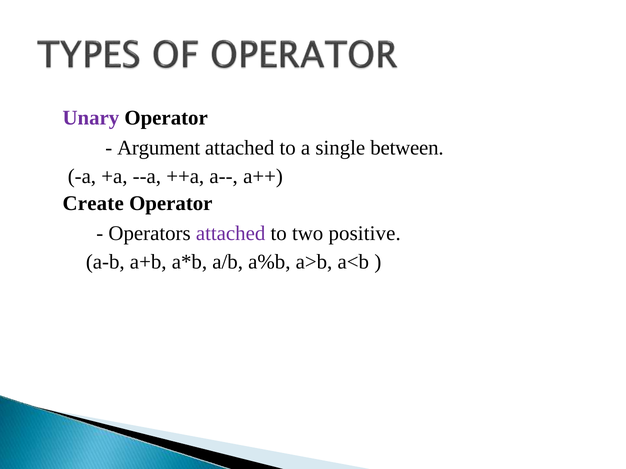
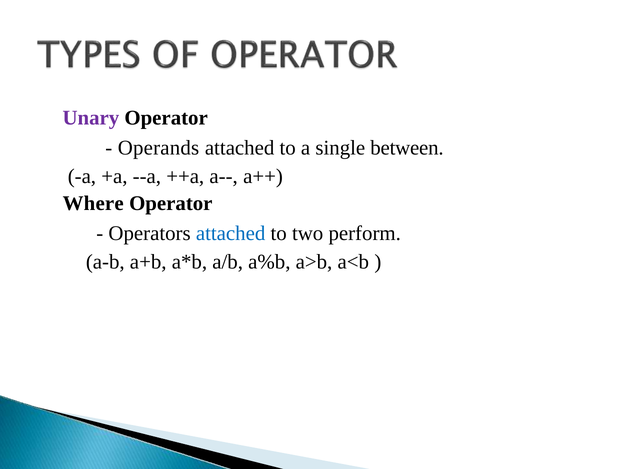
Argument: Argument -> Operands
Create: Create -> Where
attached at (231, 233) colour: purple -> blue
positive: positive -> perform
